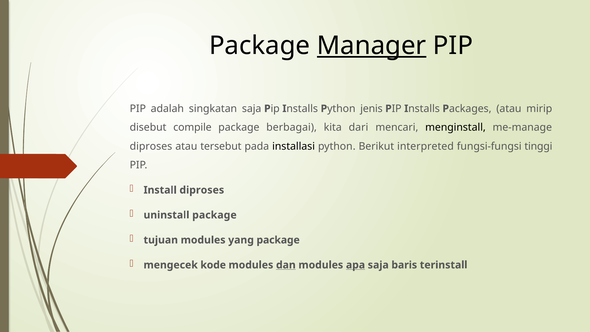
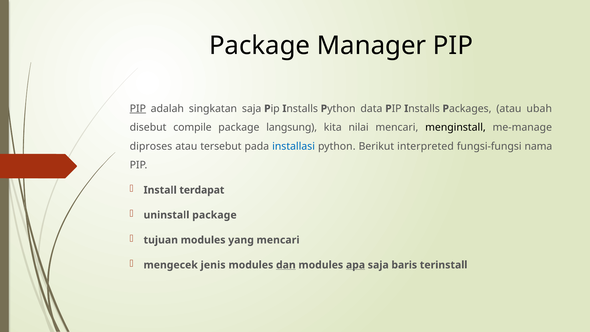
Manager underline: present -> none
PIP at (138, 109) underline: none -> present
jenis: jenis -> data
mirip: mirip -> ubah
berbagai: berbagai -> langsung
dari: dari -> nilai
installasi colour: black -> blue
tinggi: tinggi -> nama
Install diproses: diproses -> terdapat
yang package: package -> mencari
kode: kode -> jenis
